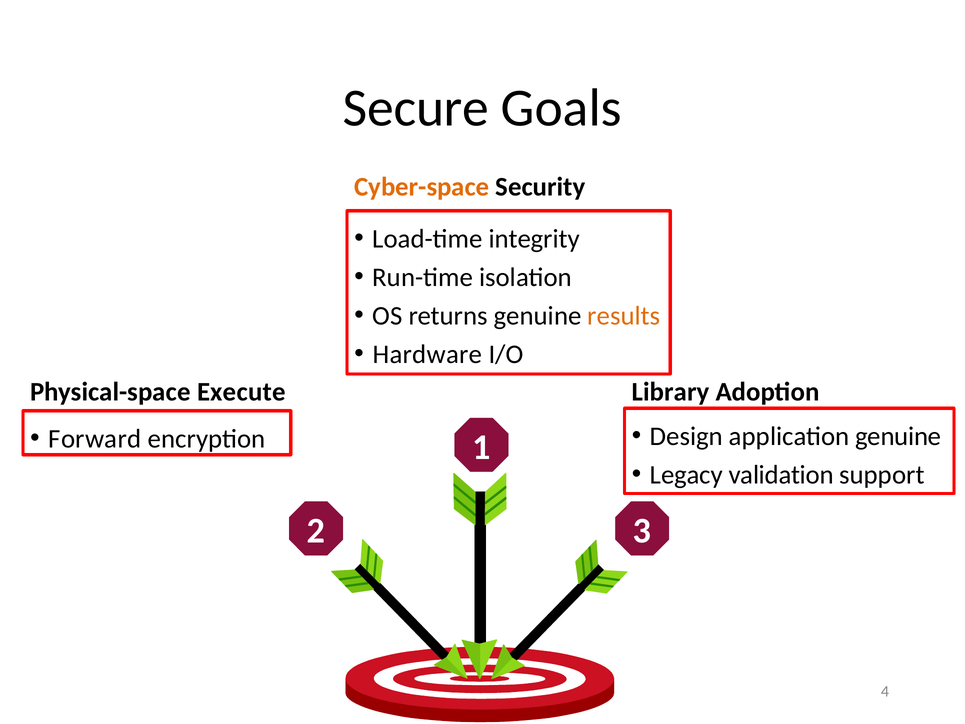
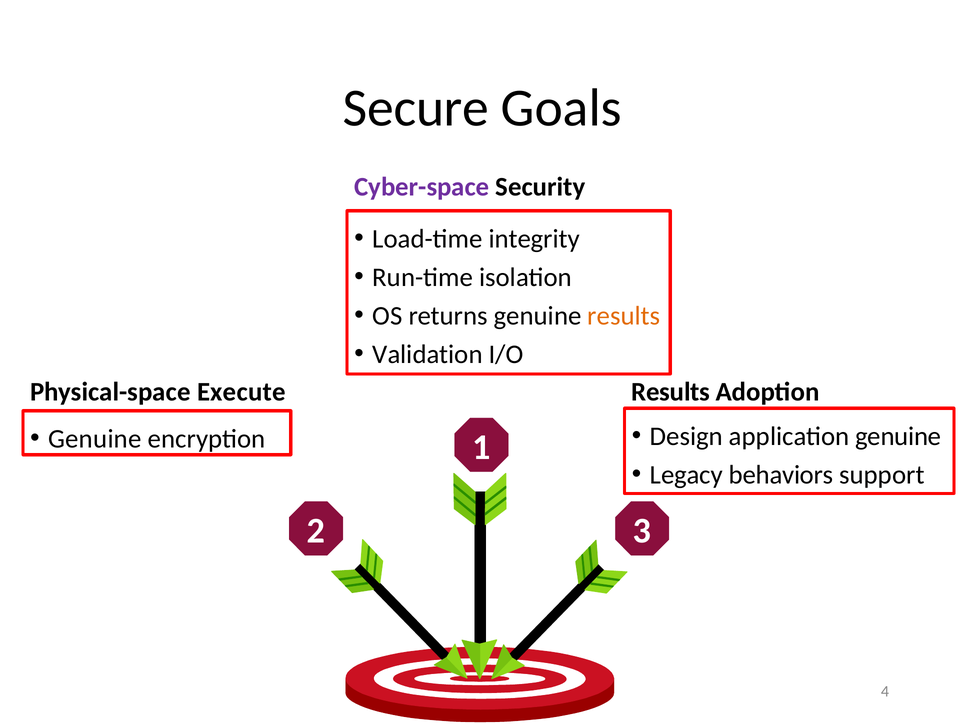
Cyber-space colour: orange -> purple
Hardware: Hardware -> Validation
Library at (671, 392): Library -> Results
Forward at (95, 439): Forward -> Genuine
validation: validation -> behaviors
